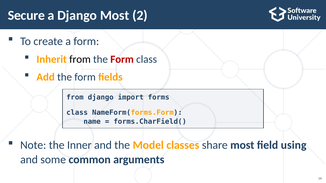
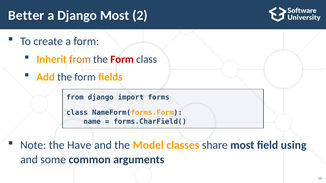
Secure: Secure -> Better
from at (80, 59) colour: black -> orange
Inner: Inner -> Have
